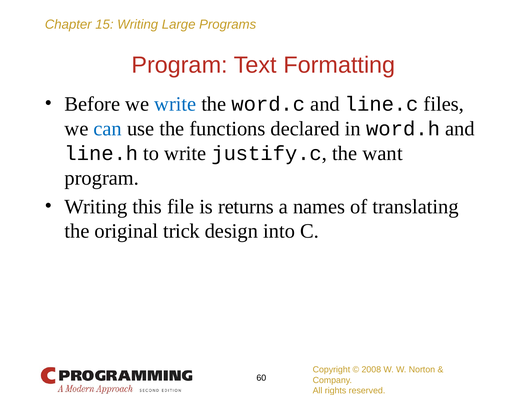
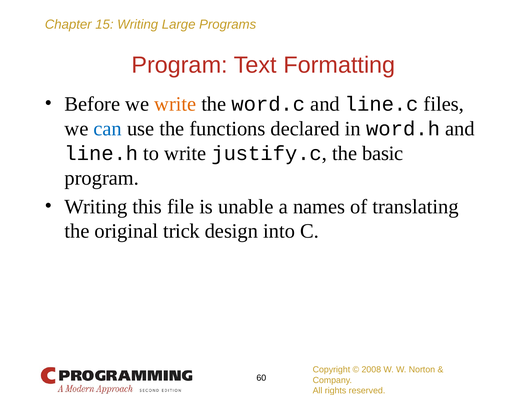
write at (175, 104) colour: blue -> orange
want: want -> basic
returns: returns -> unable
